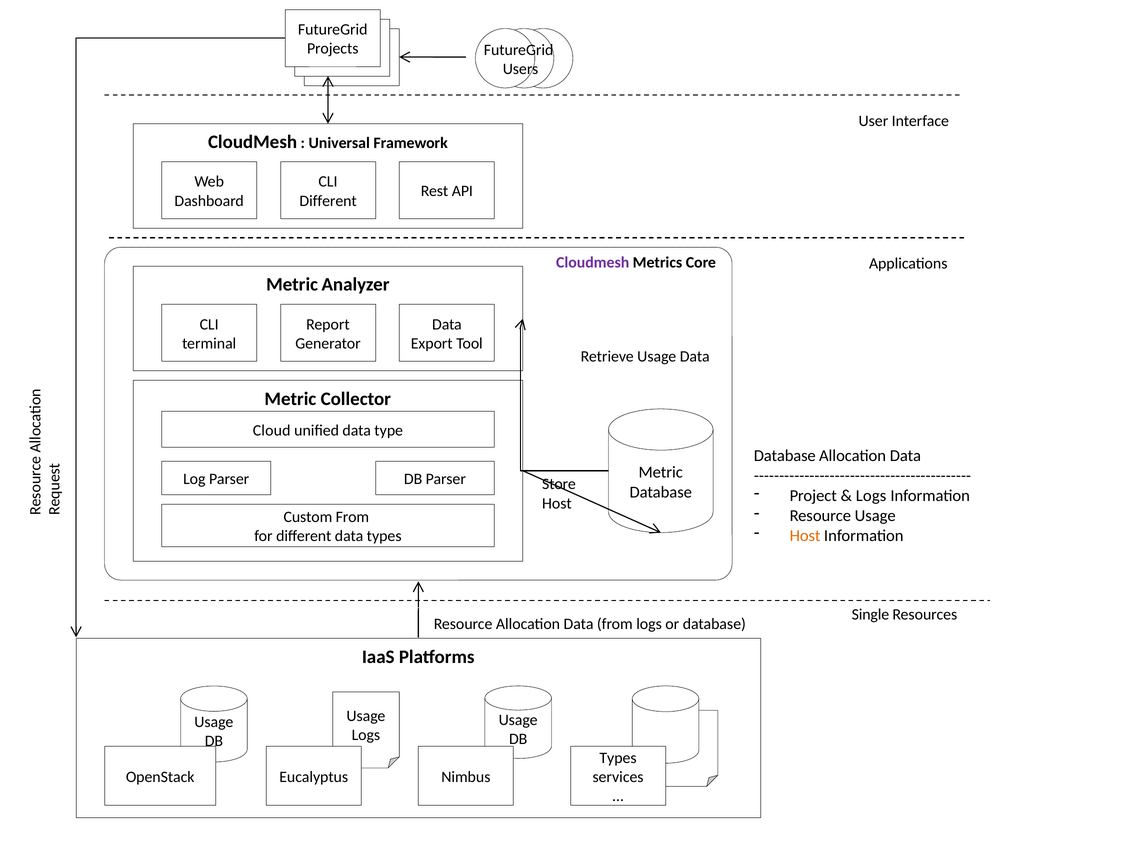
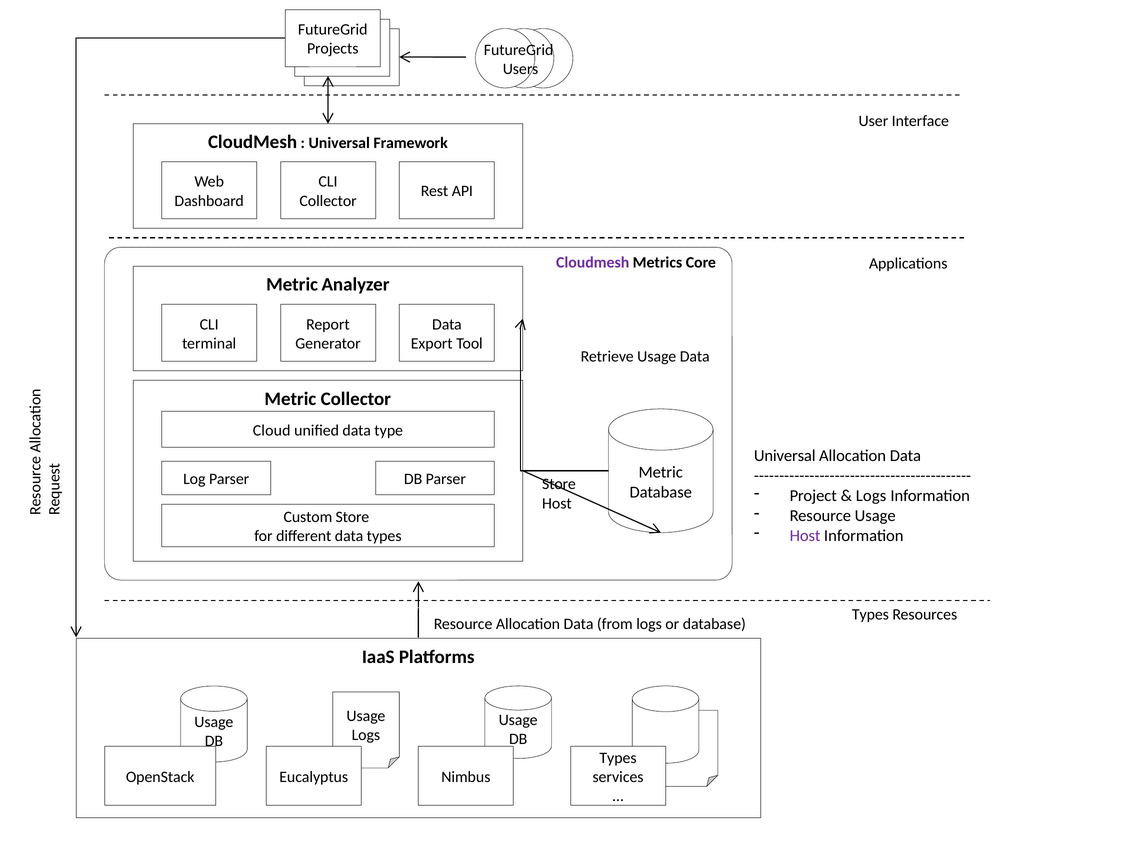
Different at (328, 201): Different -> Collector
Database at (785, 456): Database -> Universal
Custom From: From -> Store
Host at (805, 536) colour: orange -> purple
Single at (870, 614): Single -> Types
